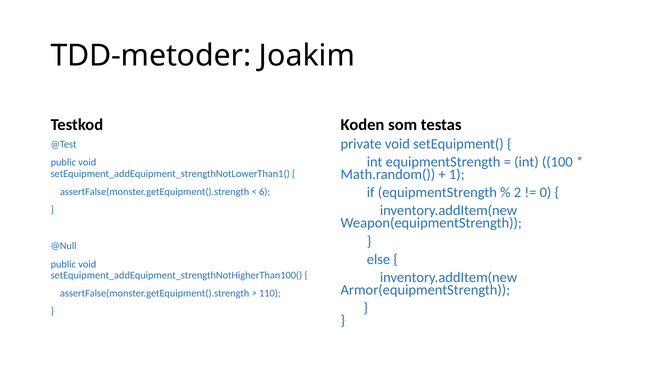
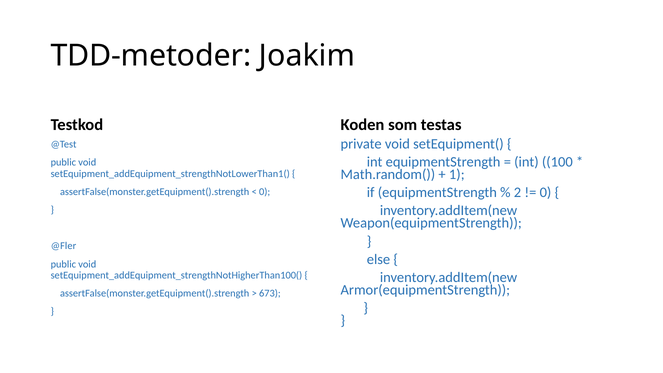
6 at (265, 192): 6 -> 0
@Null: @Null -> @Fler
110: 110 -> 673
